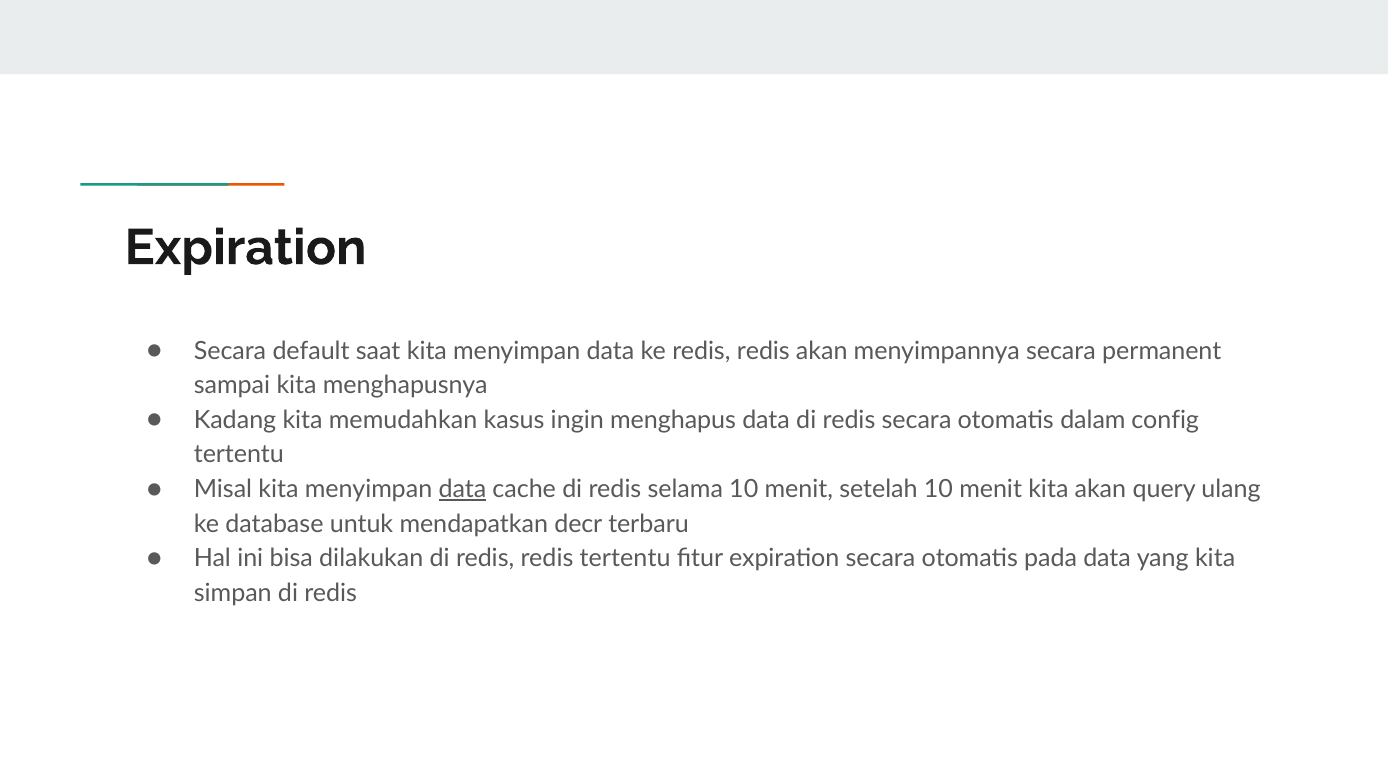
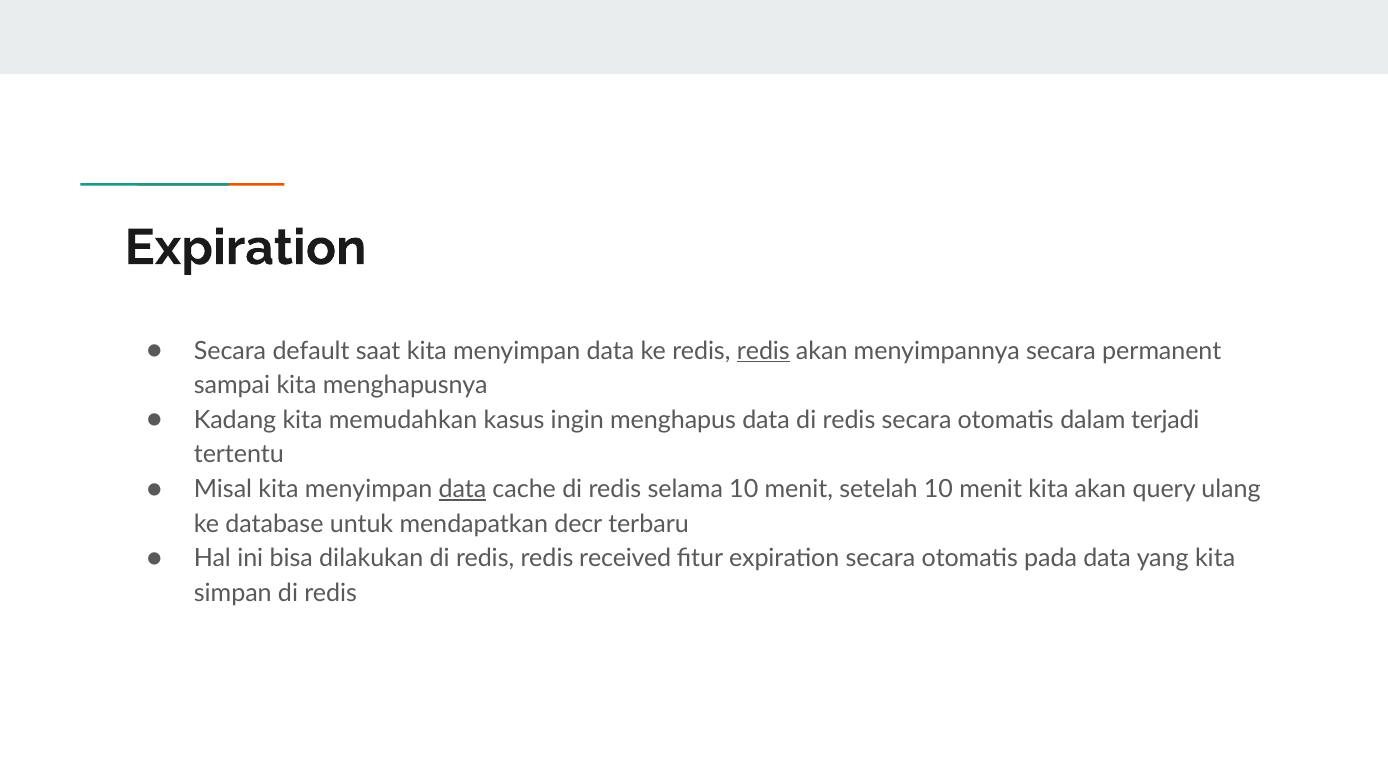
redis at (763, 351) underline: none -> present
config: config -> terjadi
redis tertentu: tertentu -> received
